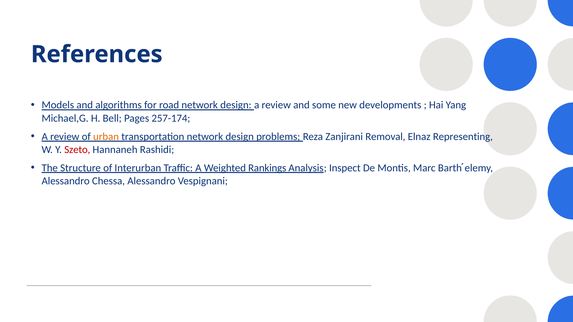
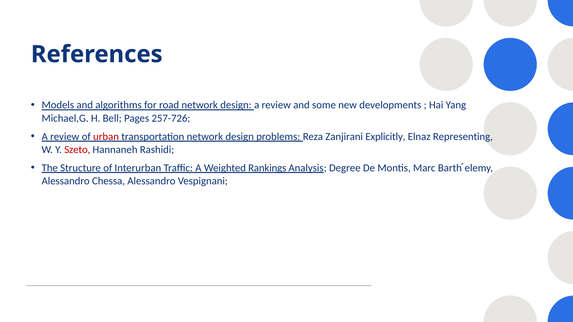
257-174: 257-174 -> 257-726
urban colour: orange -> red
Removal: Removal -> Explicitly
Inspect: Inspect -> Degree
